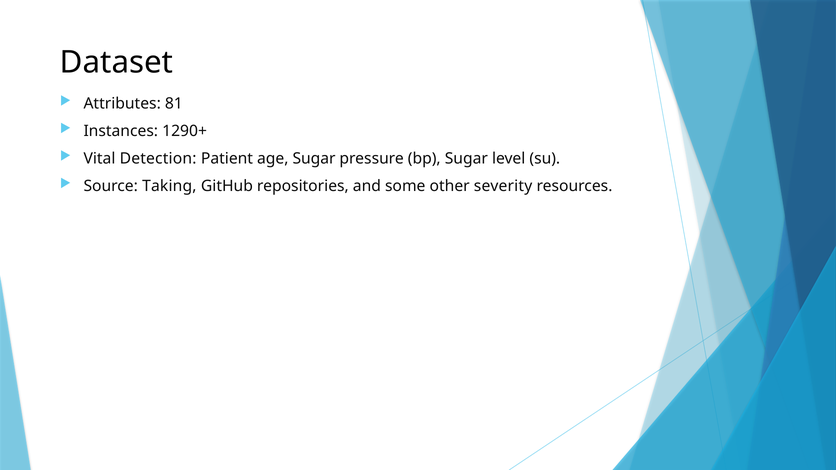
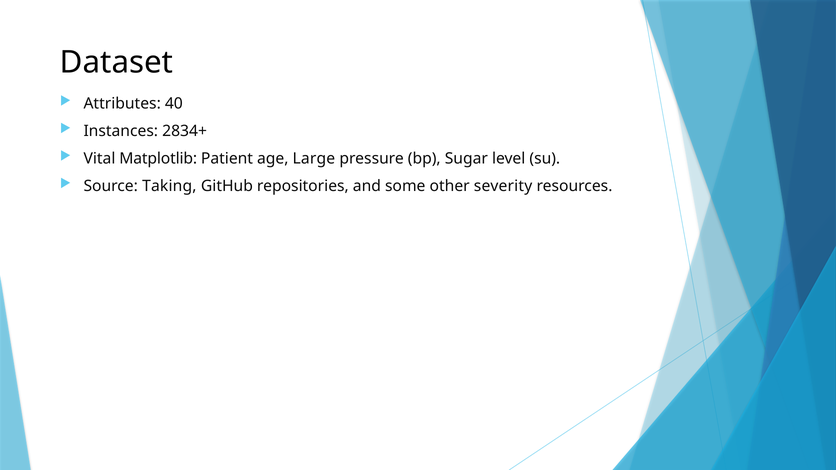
81: 81 -> 40
1290+: 1290+ -> 2834+
Detection: Detection -> Matplotlib
age Sugar: Sugar -> Large
